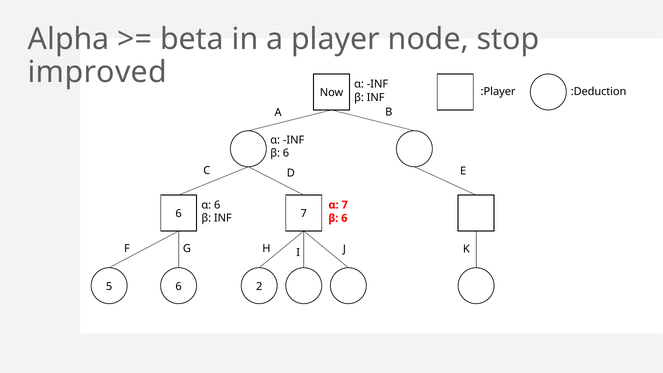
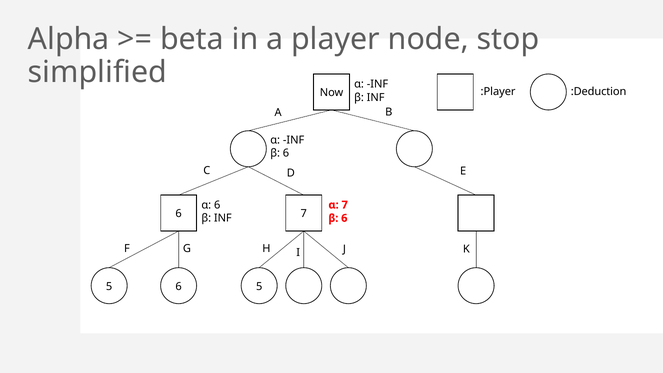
improved: improved -> simplified
5 2: 2 -> 5
